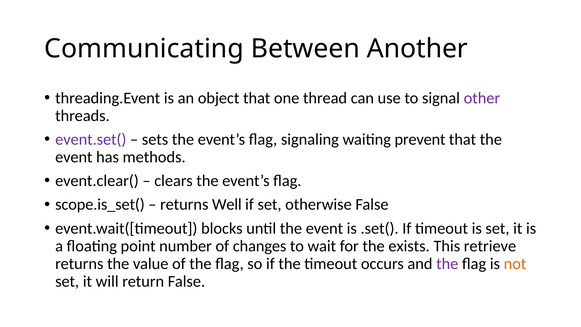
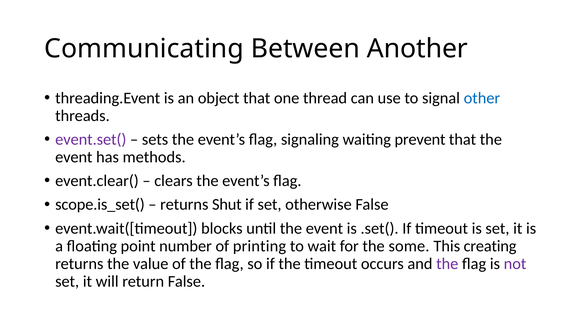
other colour: purple -> blue
Well: Well -> Shut
changes: changes -> printing
exists: exists -> some
retrieve: retrieve -> creating
not colour: orange -> purple
